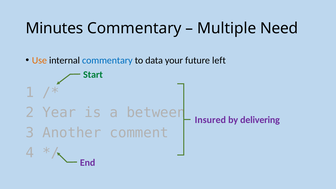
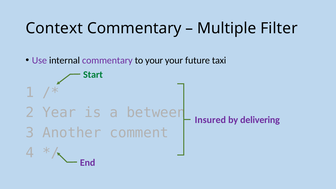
Minutes: Minutes -> Context
Need: Need -> Filter
Use colour: orange -> purple
commentary at (107, 60) colour: blue -> purple
to data: data -> your
left: left -> taxi
